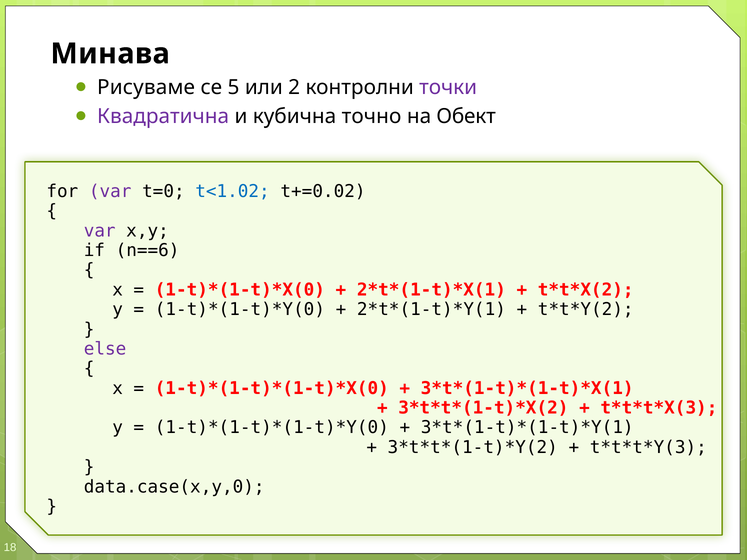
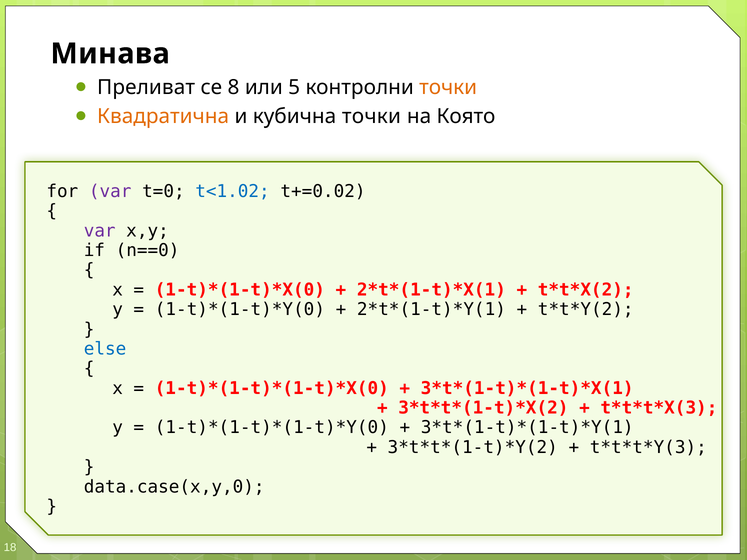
Рисуваме: Рисуваме -> Преливат
5: 5 -> 8
2: 2 -> 5
точки at (448, 87) colour: purple -> orange
Квадратична colour: purple -> orange
кубична точно: точно -> точки
Обект: Обект -> Която
n==6: n==6 -> n==0
else colour: purple -> blue
